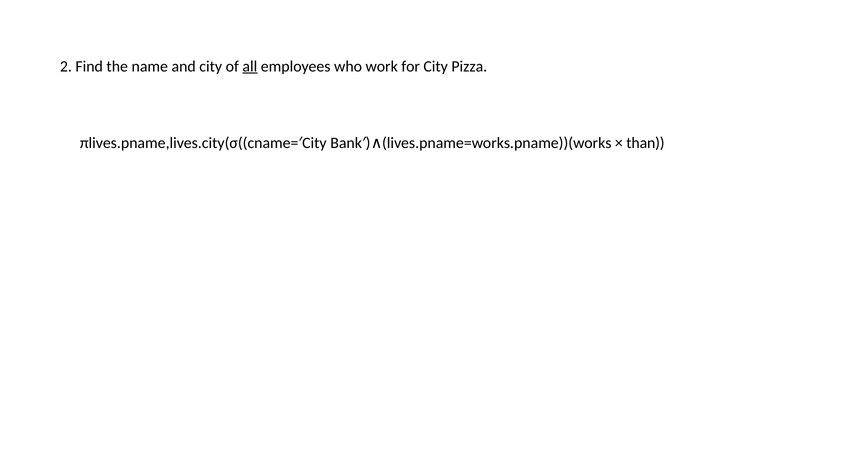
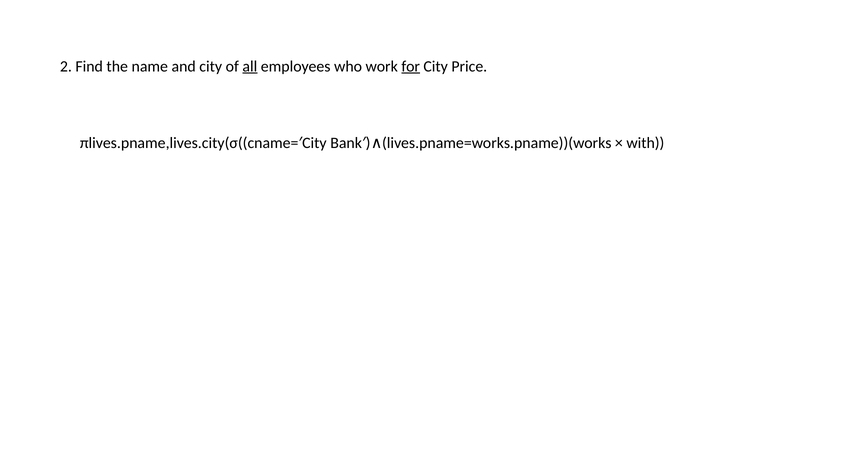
for underline: none -> present
Pizza: Pizza -> Price
than: than -> with
